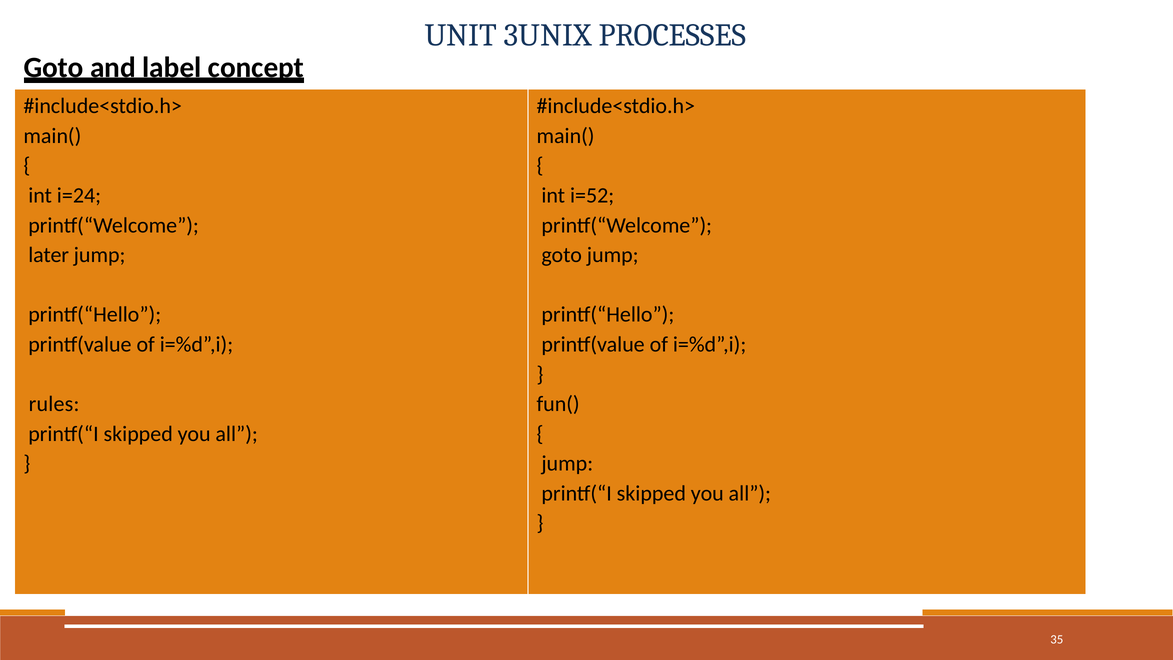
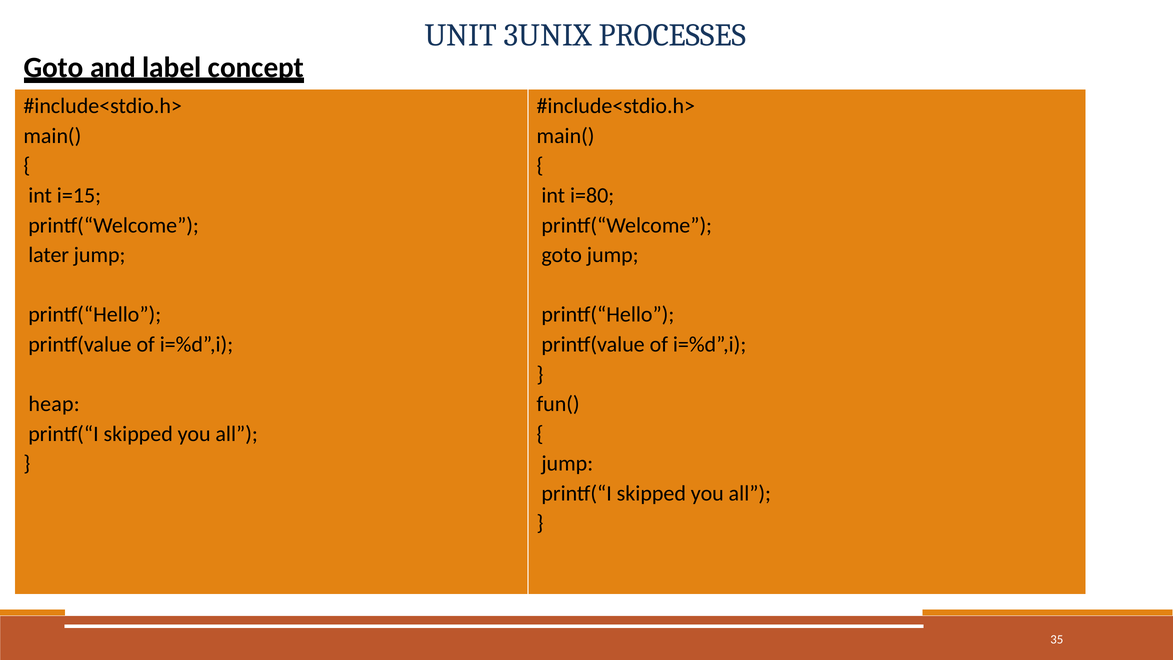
i=24: i=24 -> i=15
i=52: i=52 -> i=80
rules: rules -> heap
